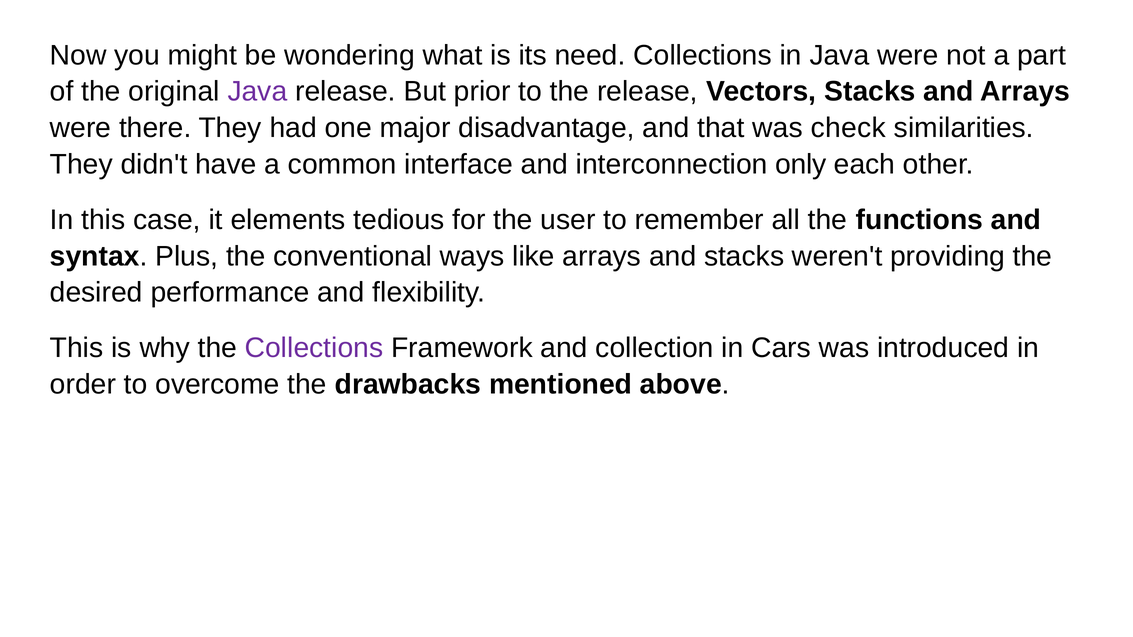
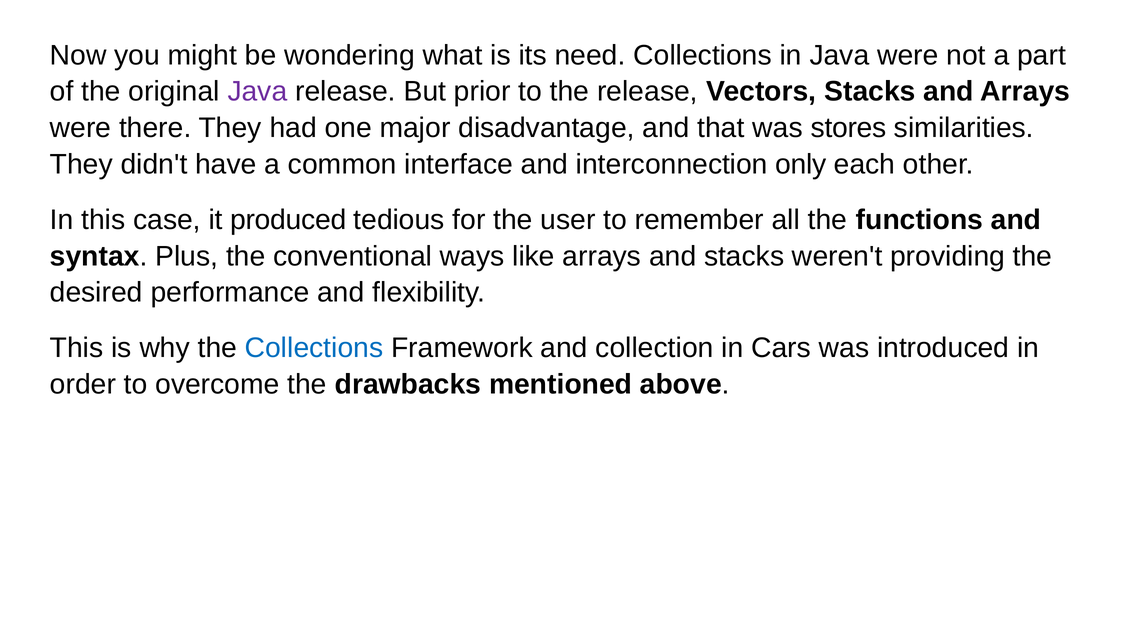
check: check -> stores
elements: elements -> produced
Collections at (314, 348) colour: purple -> blue
